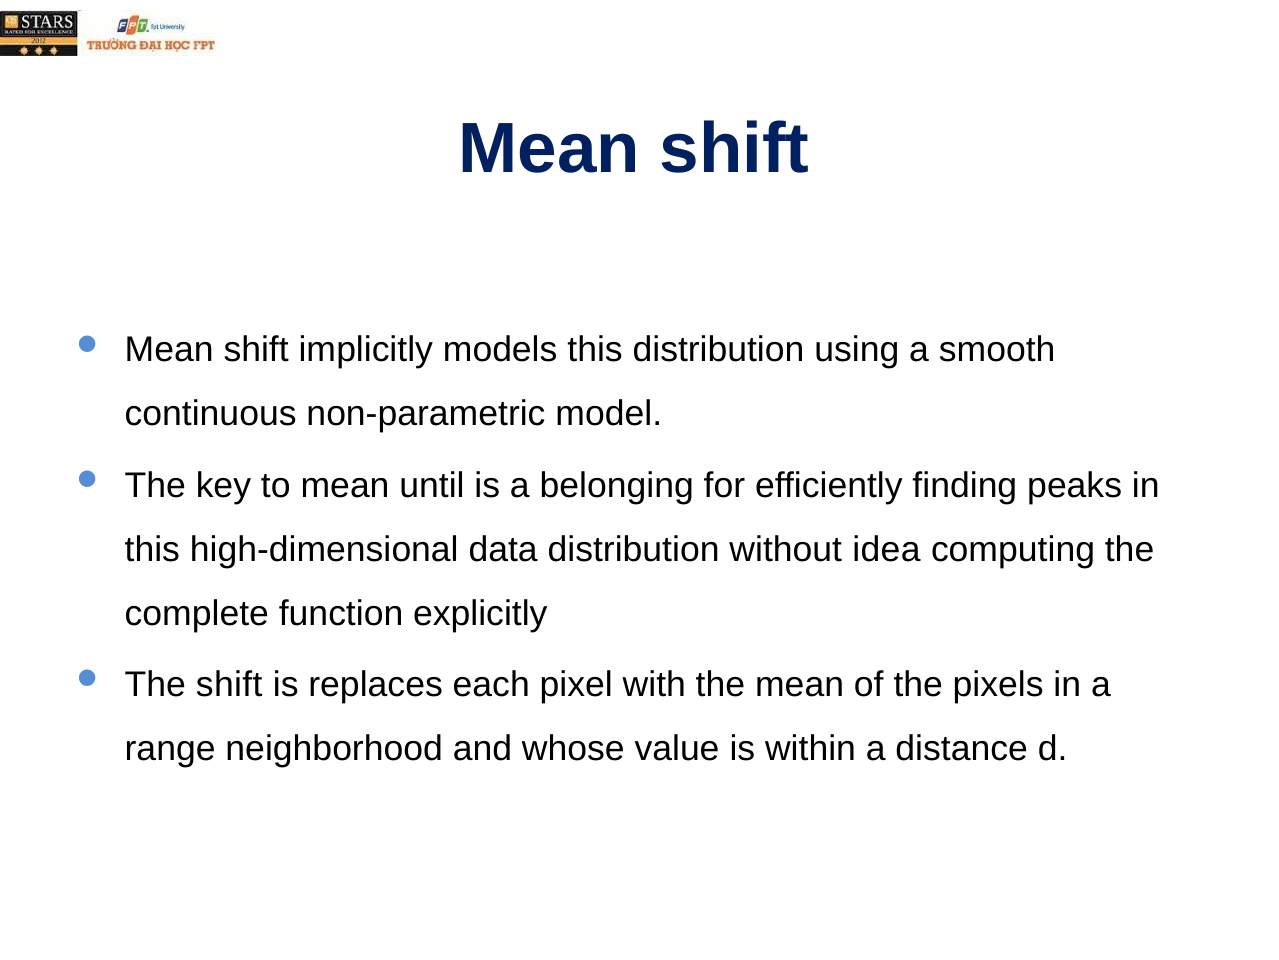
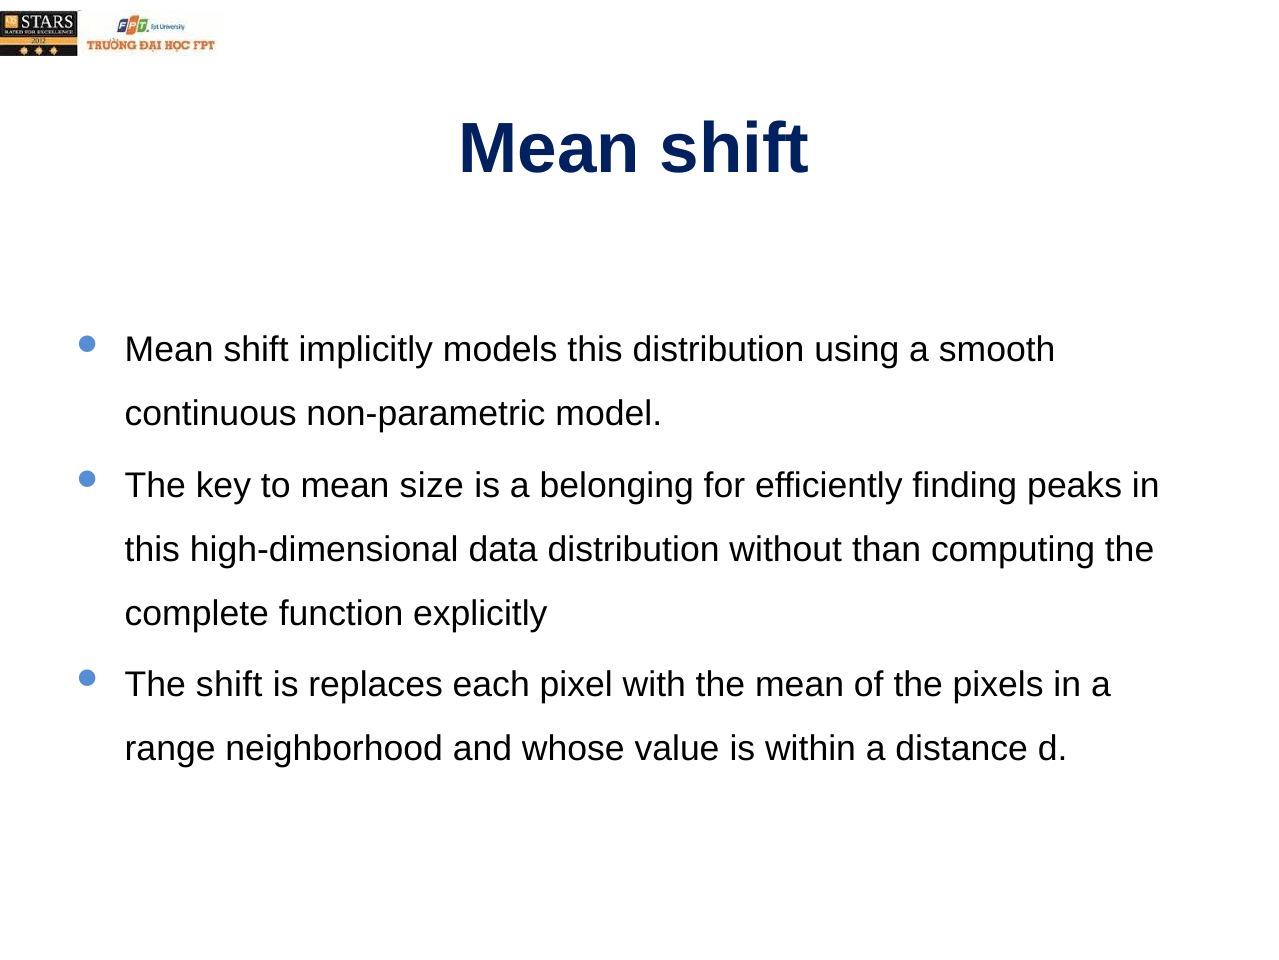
until: until -> size
idea: idea -> than
